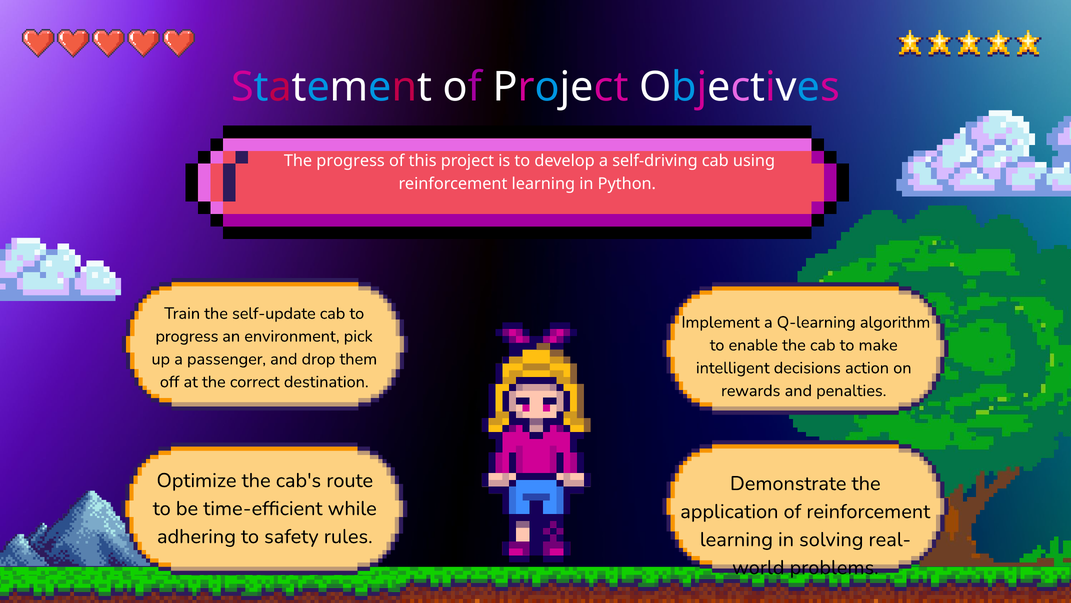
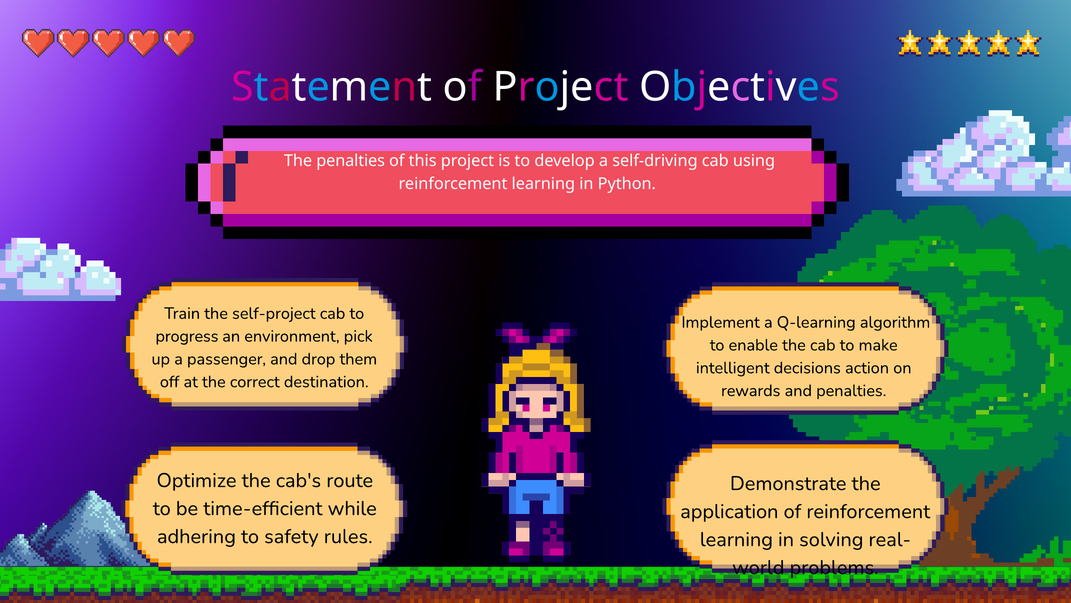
The progress: progress -> penalties
self-update: self-update -> self-project
